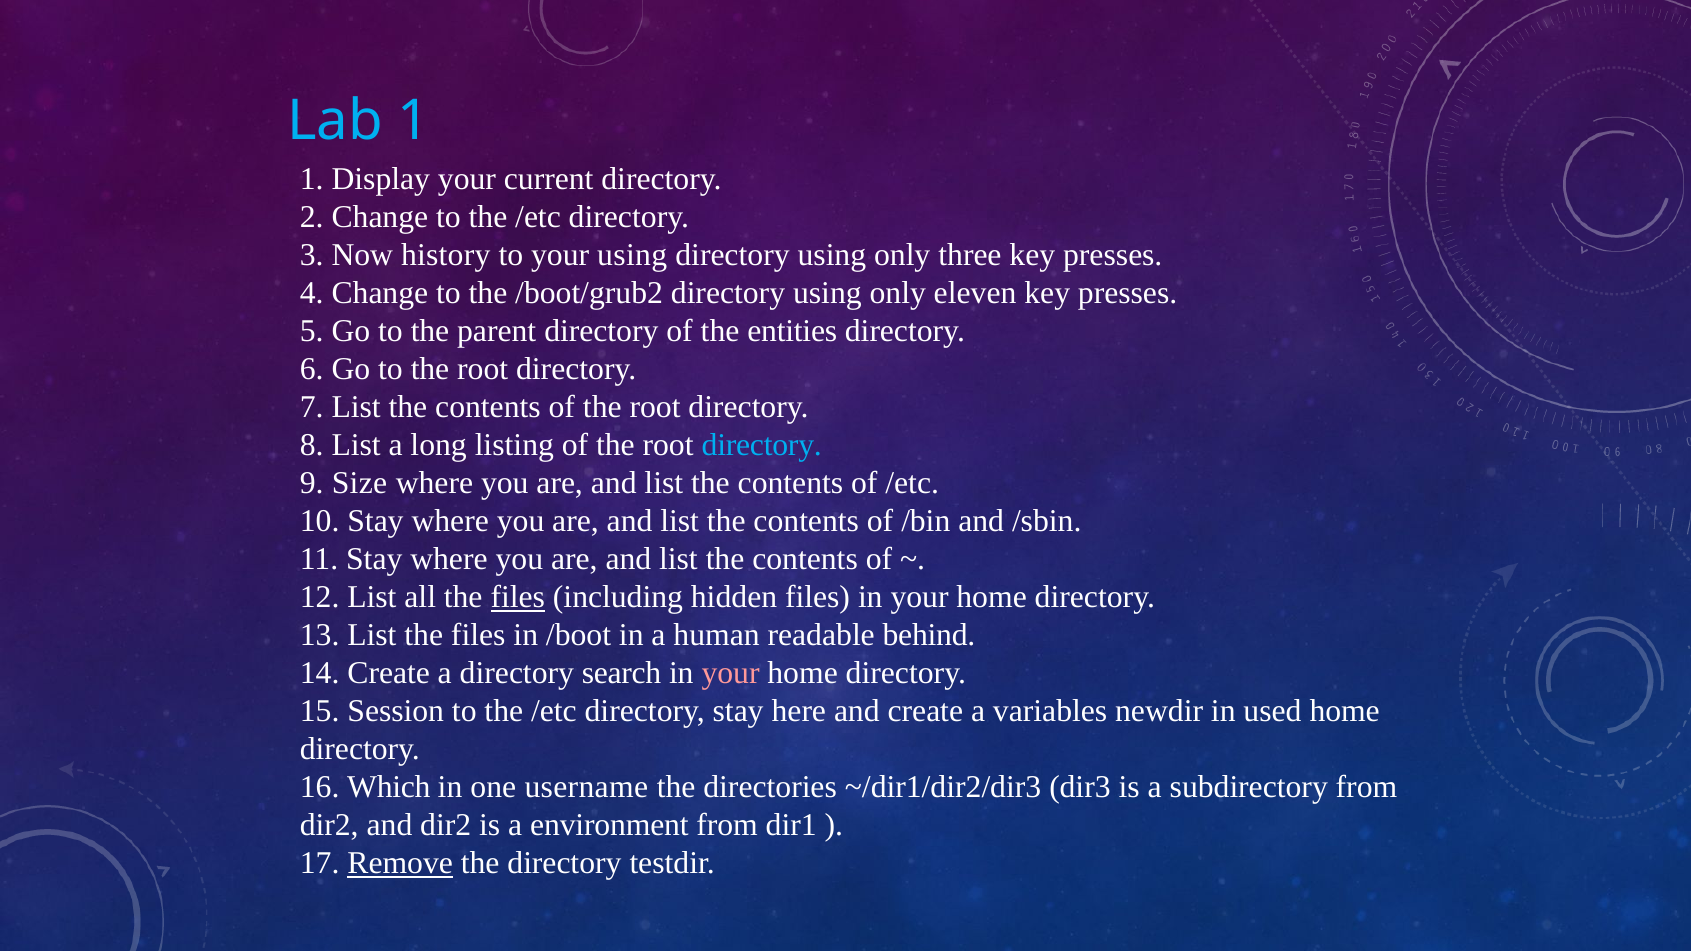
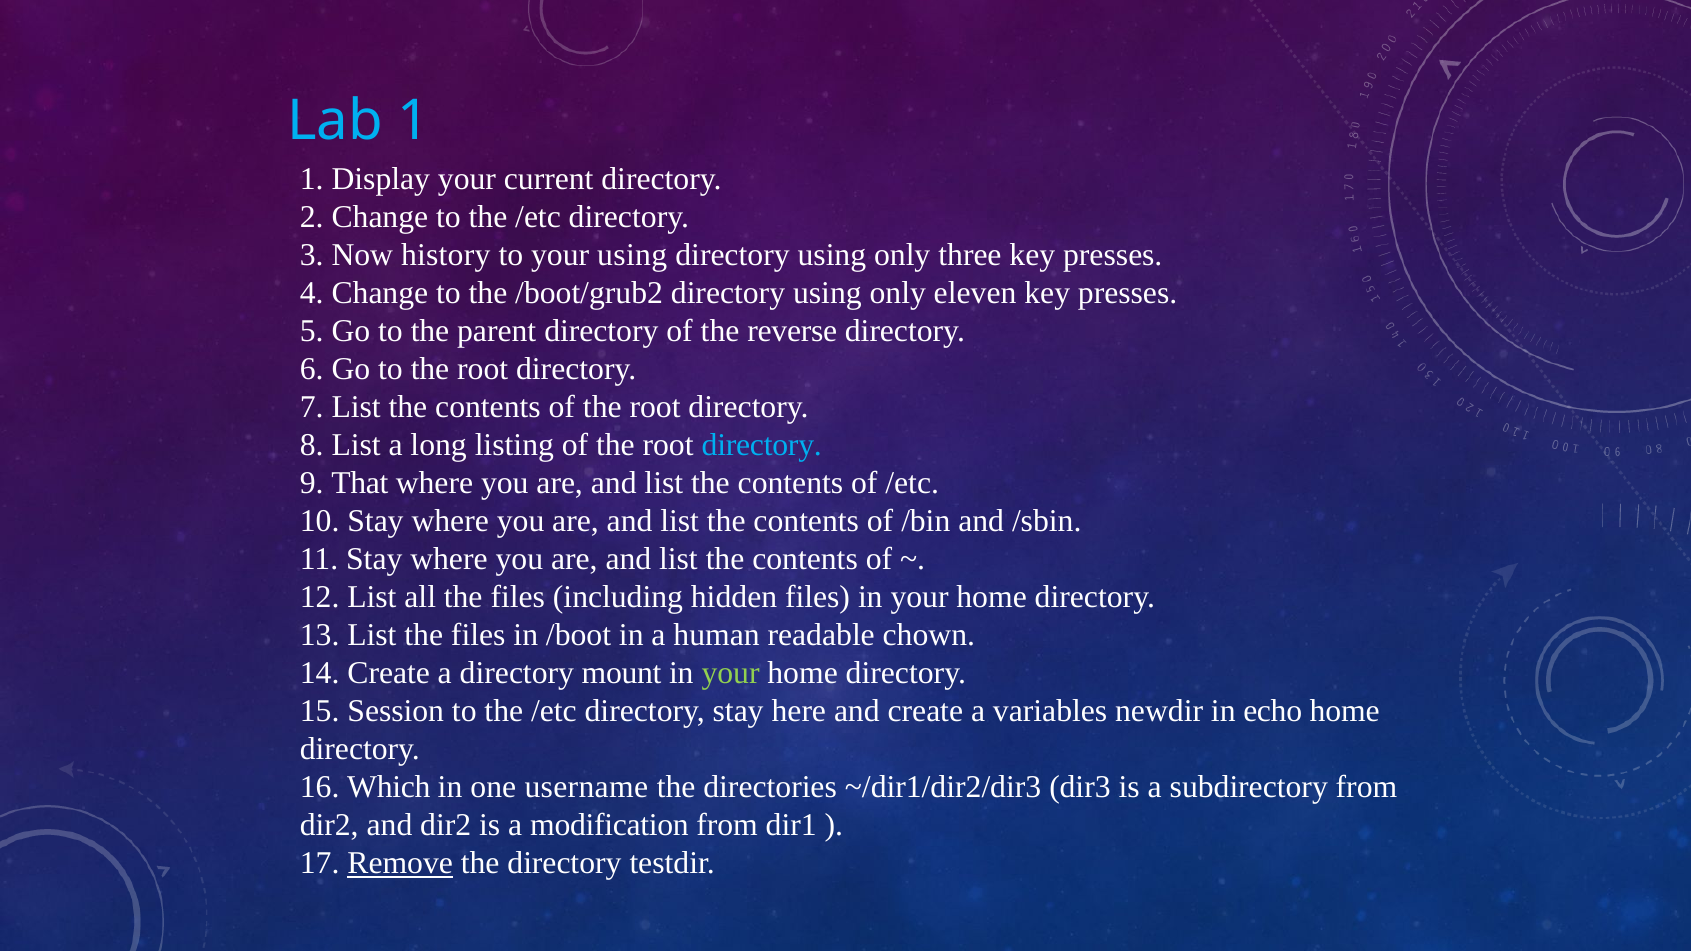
entities: entities -> reverse
Size: Size -> That
files at (518, 597) underline: present -> none
behind: behind -> chown
search: search -> mount
your at (731, 673) colour: pink -> light green
used: used -> echo
environment: environment -> modification
